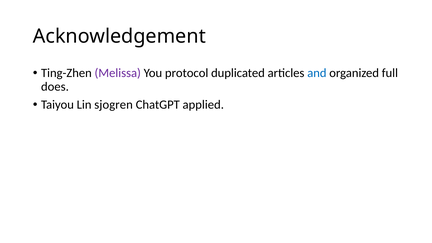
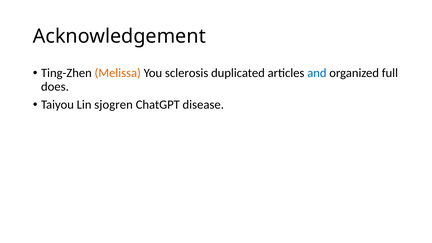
Melissa colour: purple -> orange
protocol: protocol -> sclerosis
applied: applied -> disease
